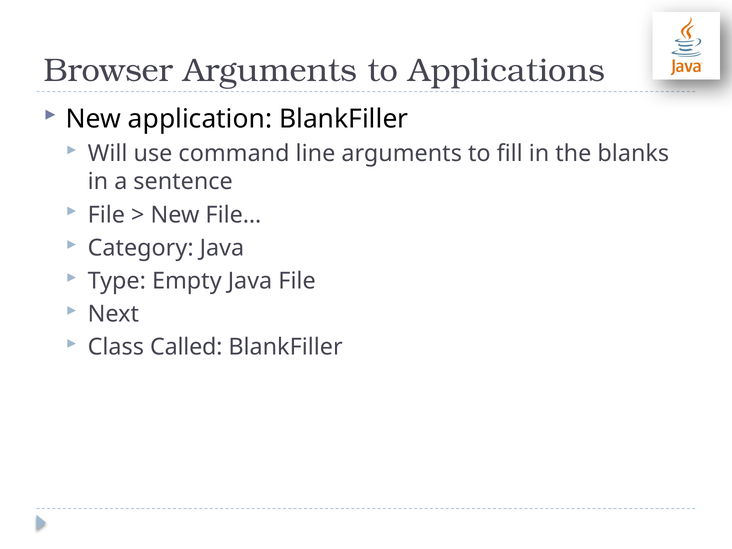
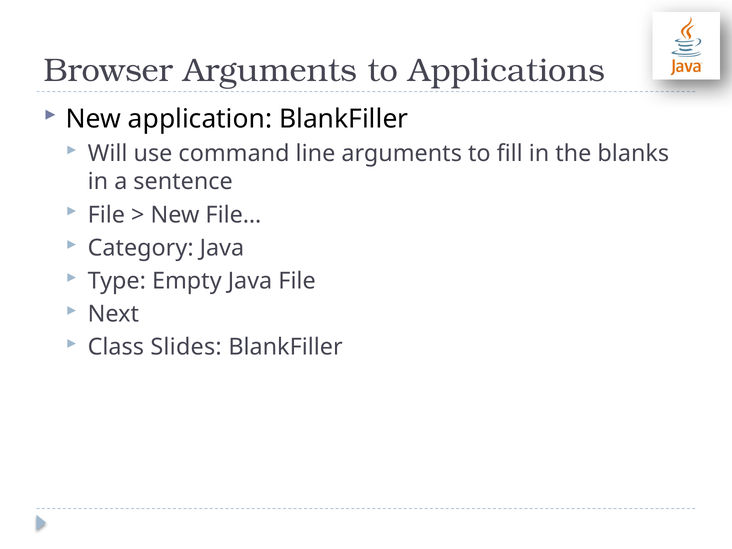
Called: Called -> Slides
